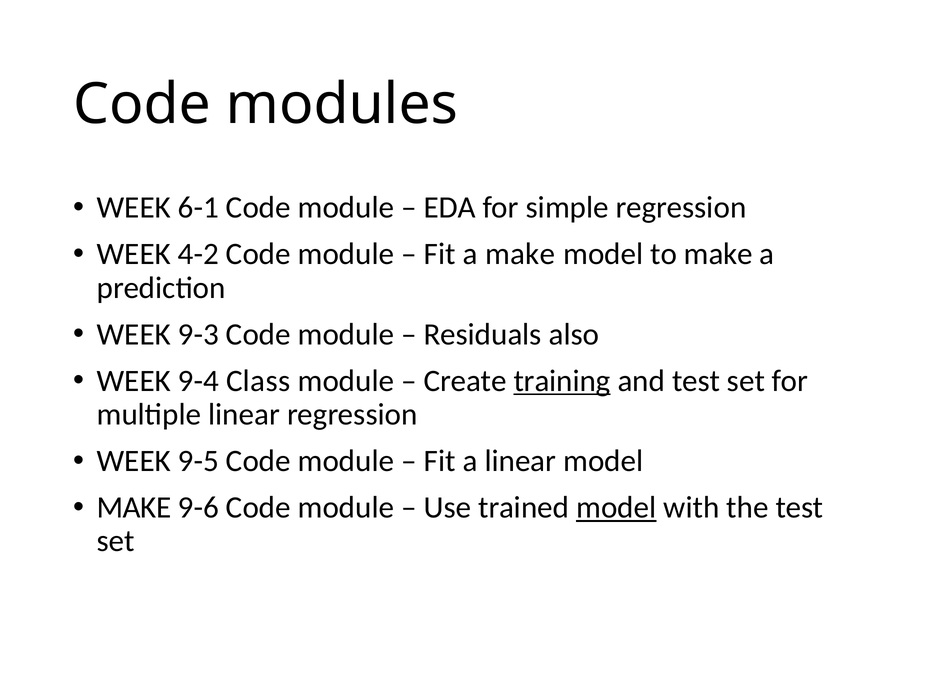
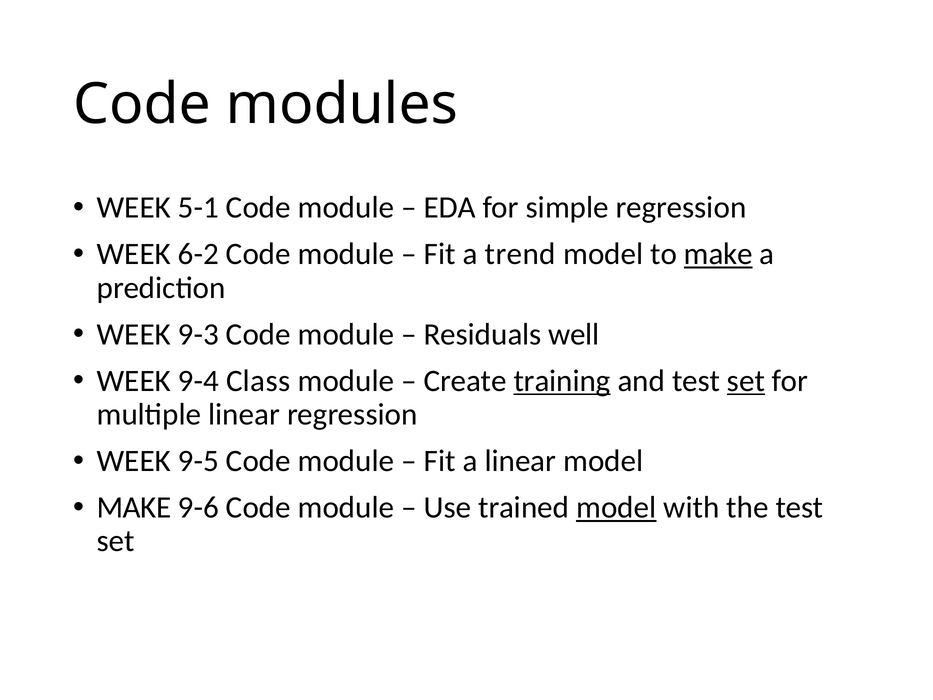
6-1: 6-1 -> 5-1
4-2: 4-2 -> 6-2
a make: make -> trend
make at (718, 254) underline: none -> present
also: also -> well
set at (746, 381) underline: none -> present
